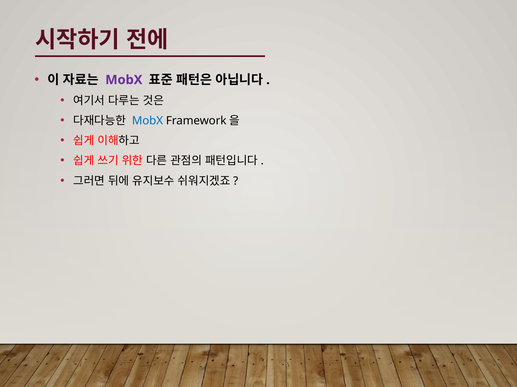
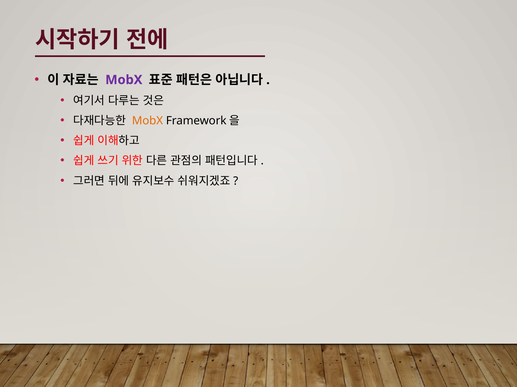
MobX at (147, 121) colour: blue -> orange
